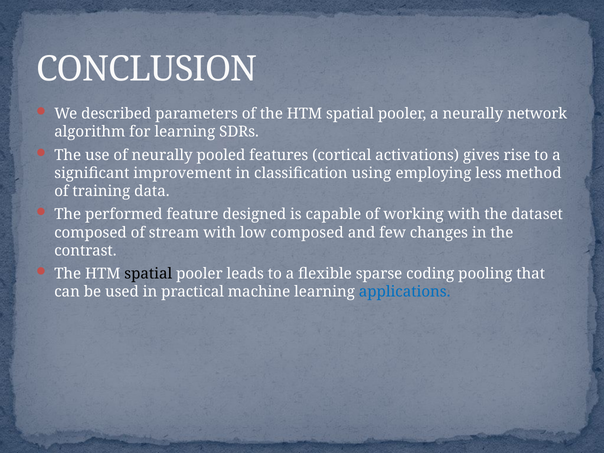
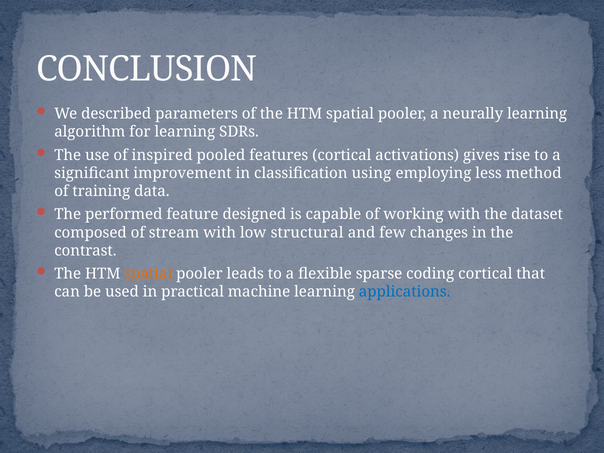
neurally network: network -> learning
of neurally: neurally -> inspired
low composed: composed -> structural
spatial at (148, 274) colour: black -> orange
coding pooling: pooling -> cortical
